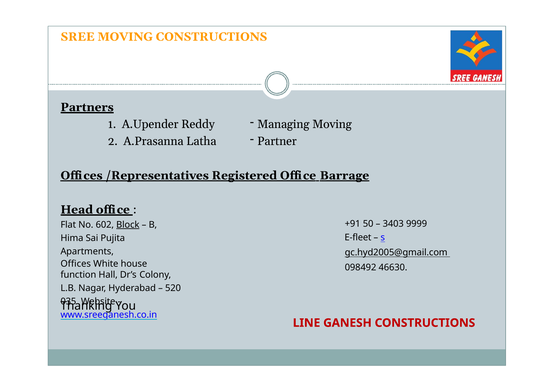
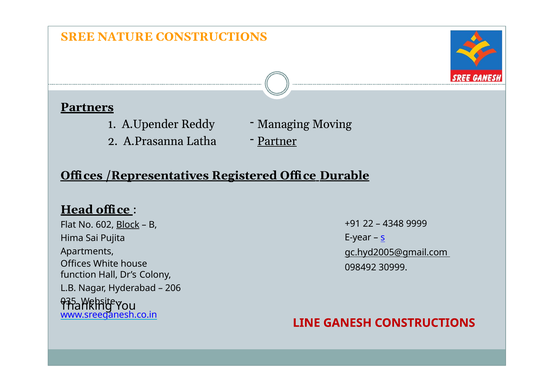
SREE MOVING: MOVING -> NATURE
Partner underline: none -> present
Barrage: Barrage -> Durable
50: 50 -> 22
3403: 3403 -> 4348
E-fleet: E-fleet -> E-year
46630: 46630 -> 30999
520: 520 -> 206
